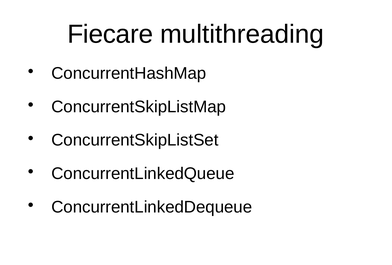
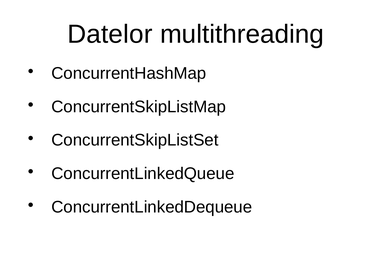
Fiecare: Fiecare -> Datelor
